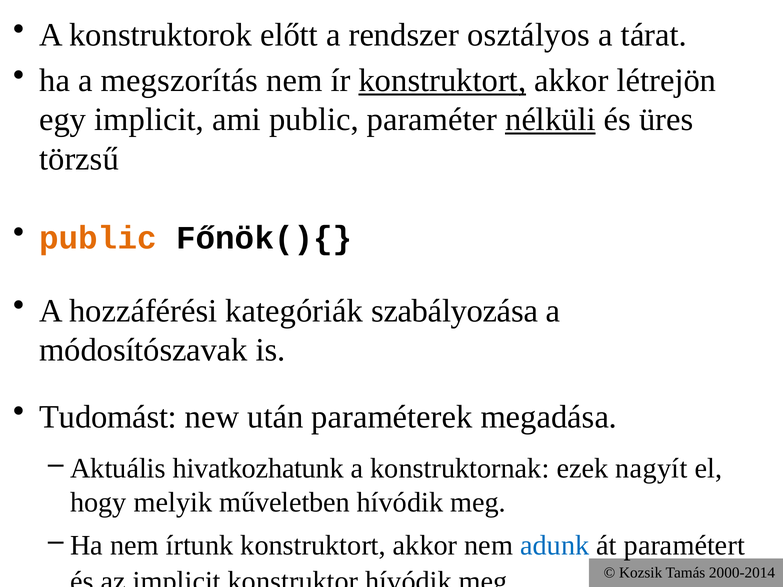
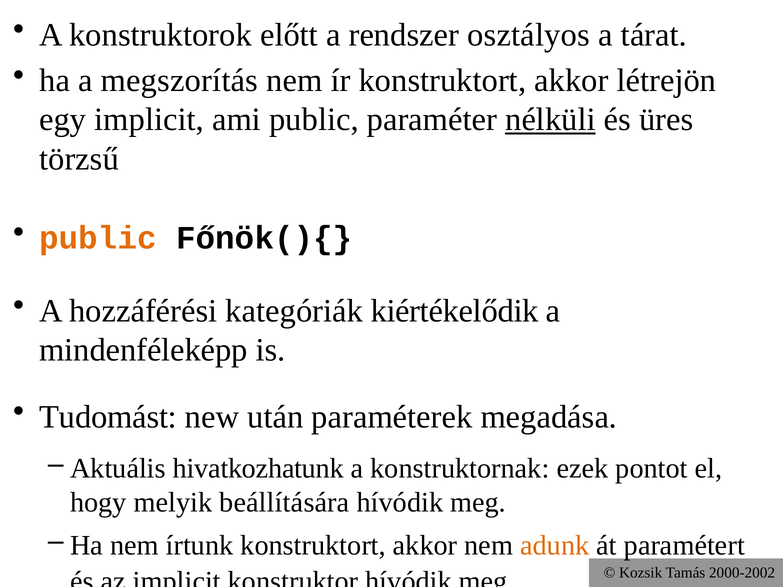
konstruktort at (442, 81) underline: present -> none
szabályozása: szabályozása -> kiértékelődik
módosítószavak: módosítószavak -> mindenféleképp
nagyít: nagyít -> pontot
műveletben: műveletben -> beállítására
adunk colour: blue -> orange
2000-2014: 2000-2014 -> 2000-2002
